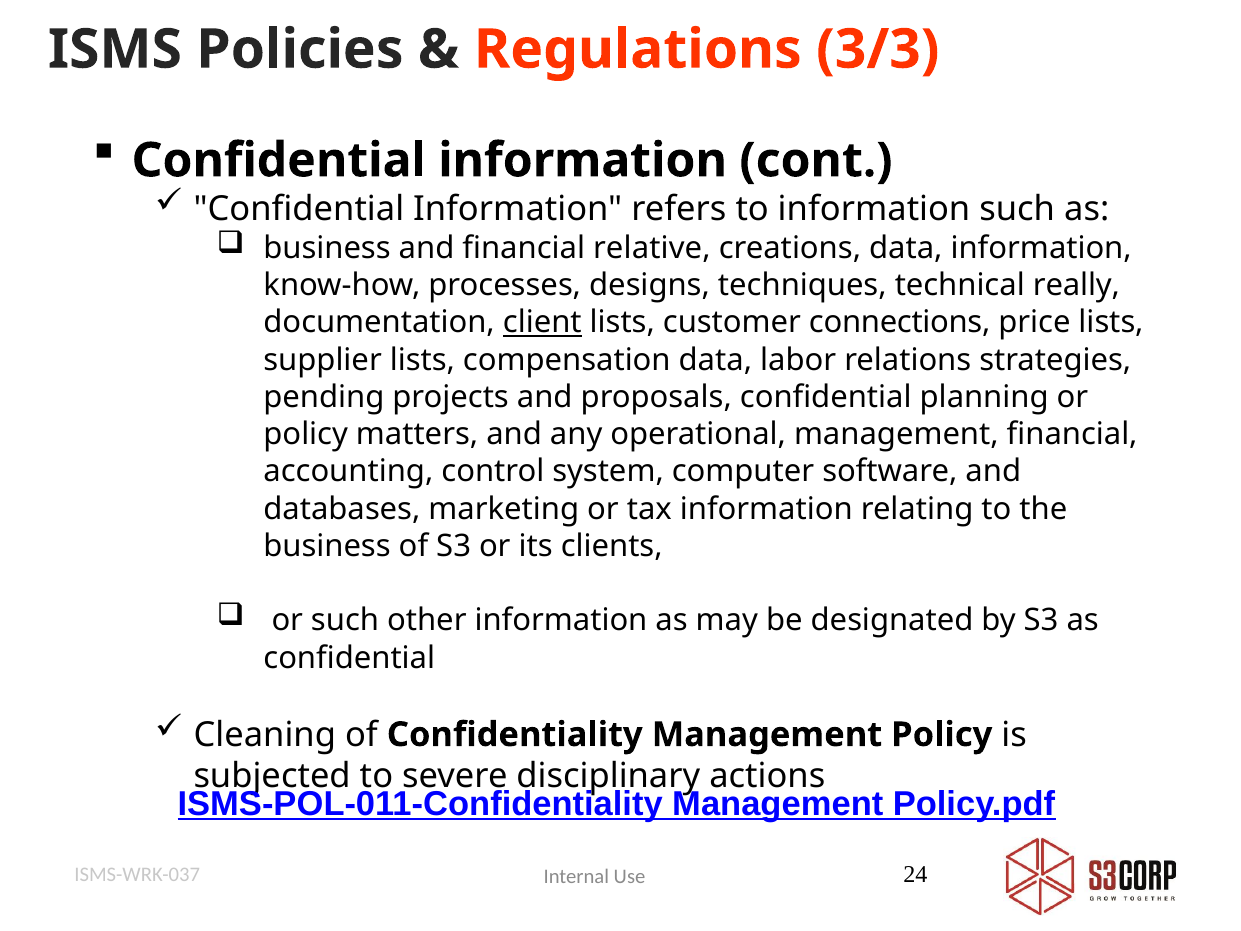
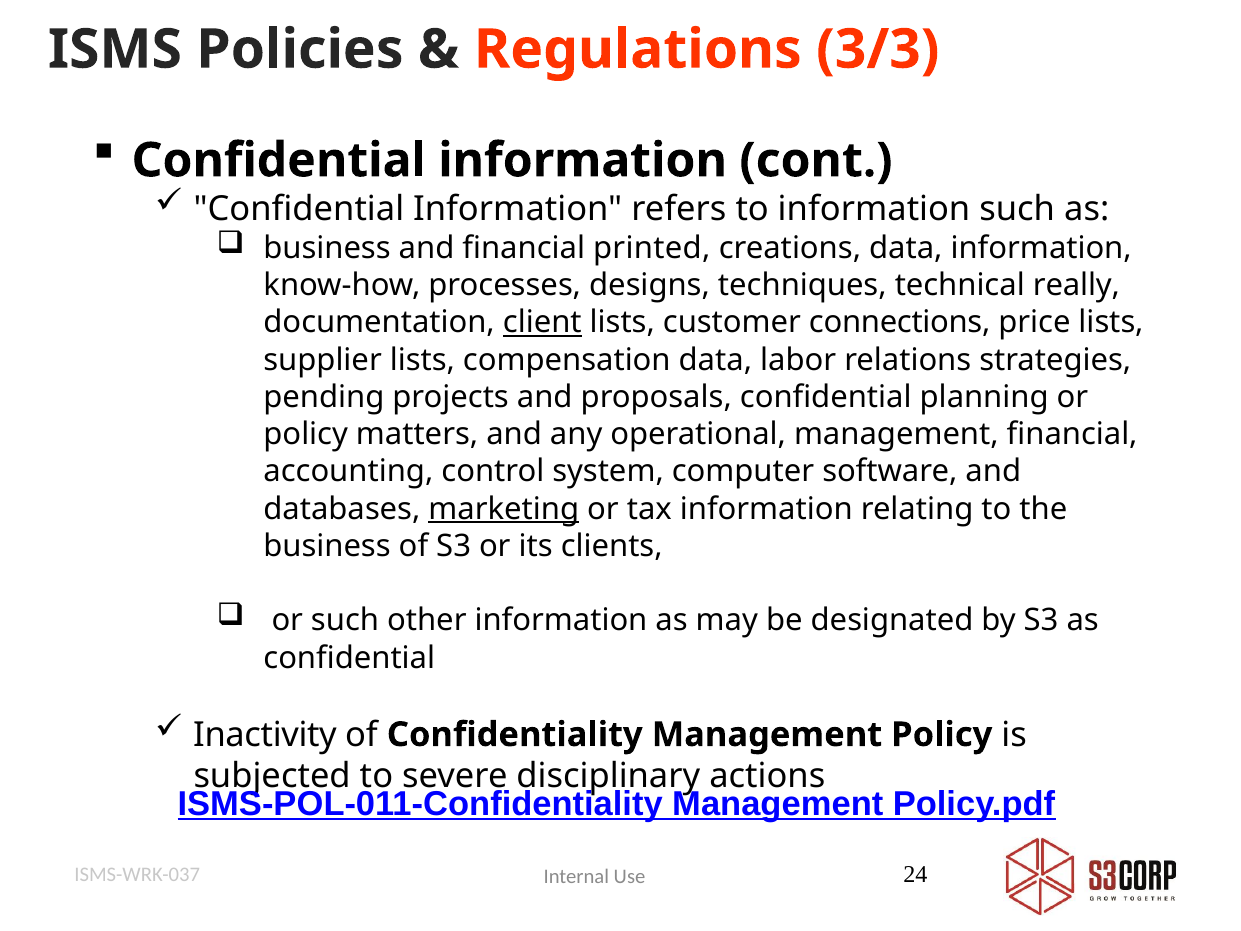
relative: relative -> printed
marketing underline: none -> present
Cleaning: Cleaning -> Inactivity
